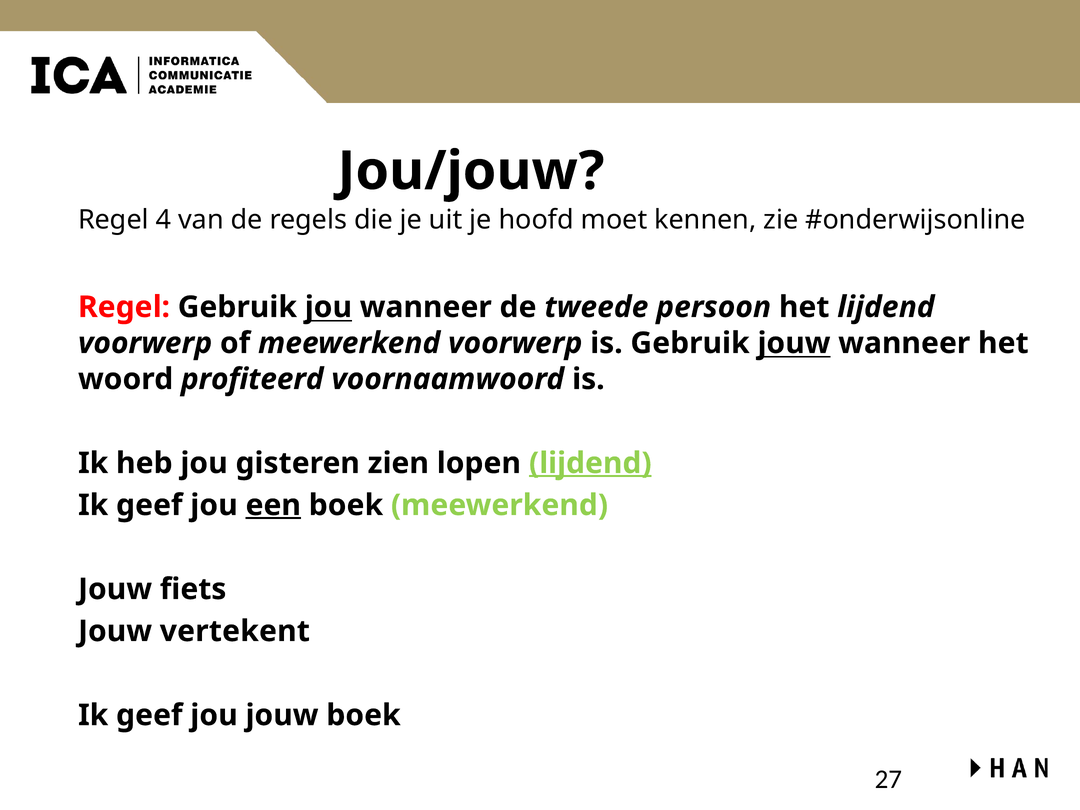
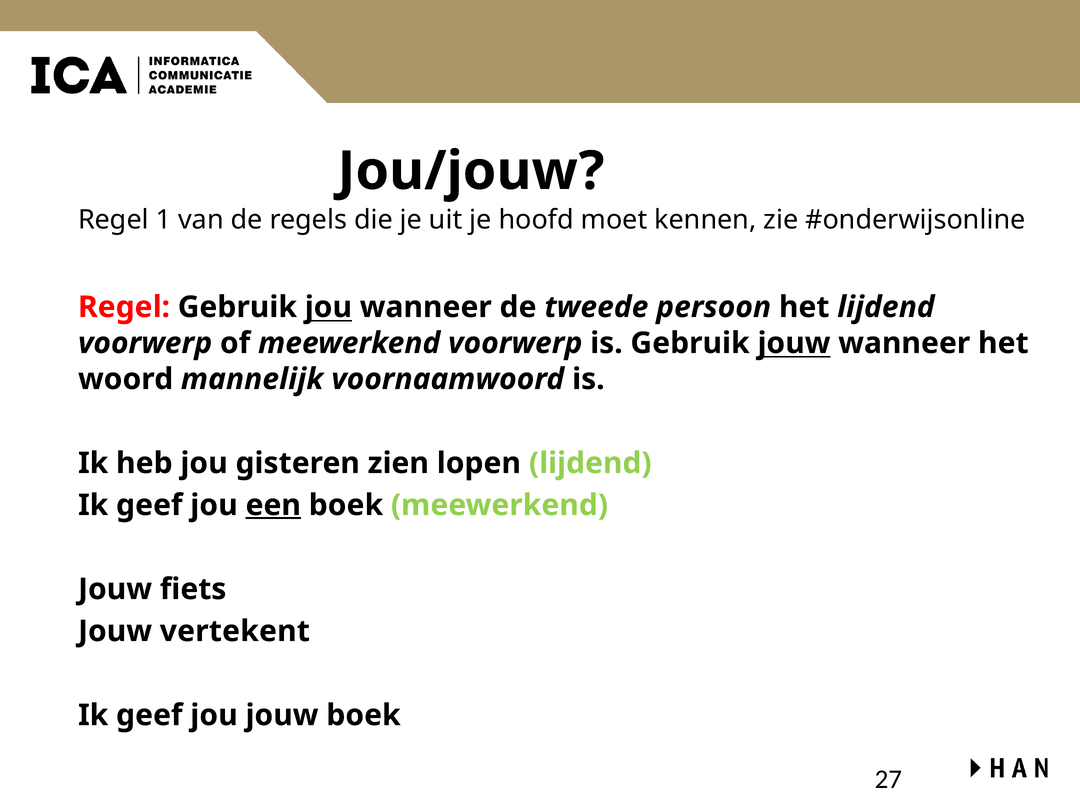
4: 4 -> 1
profiteerd: profiteerd -> mannelijk
lijdend at (590, 463) underline: present -> none
